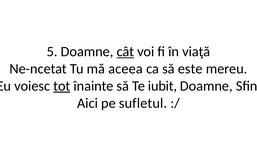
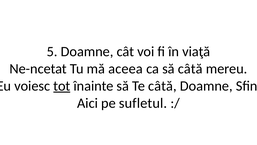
cât underline: present -> none
să este: este -> câtă
Te iubit: iubit -> câtă
